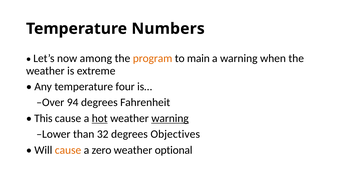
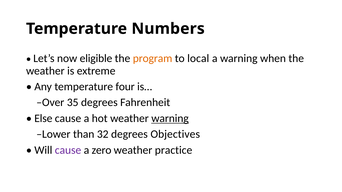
among: among -> eligible
main: main -> local
94: 94 -> 35
This: This -> Else
hot underline: present -> none
cause at (68, 150) colour: orange -> purple
optional: optional -> practice
